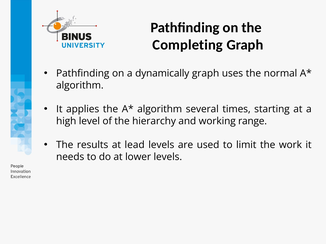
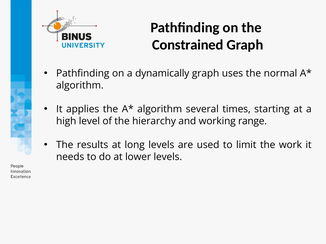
Completing: Completing -> Constrained
lead: lead -> long
